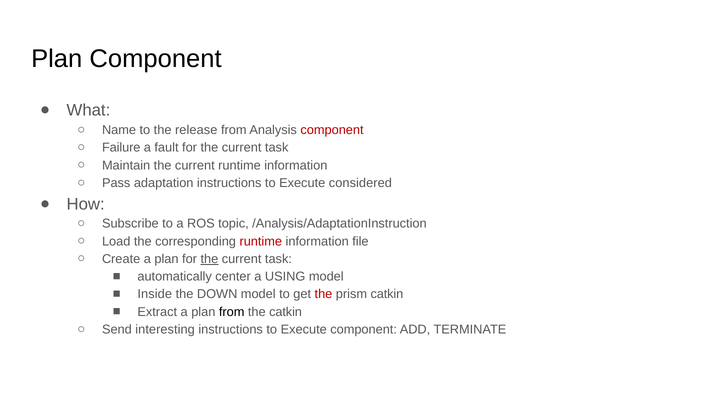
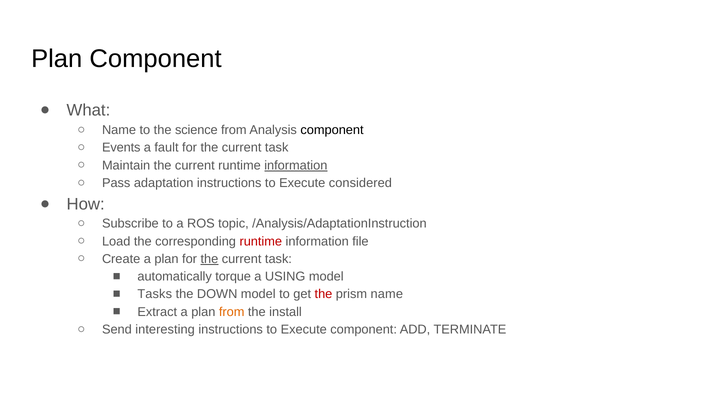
release: release -> science
component at (332, 130) colour: red -> black
Failure: Failure -> Events
information at (296, 166) underline: none -> present
center: center -> torque
Inside: Inside -> Tasks
prism catkin: catkin -> name
from at (232, 312) colour: black -> orange
the catkin: catkin -> install
